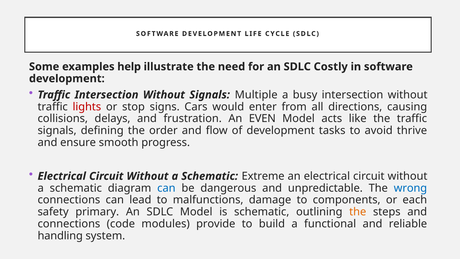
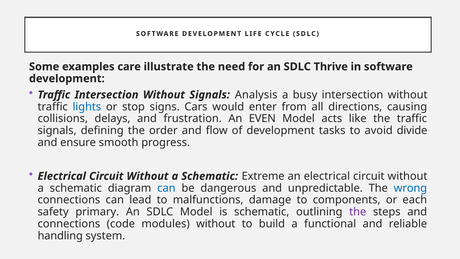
help: help -> care
Costly: Costly -> Thrive
Multiple: Multiple -> Analysis
lights colour: red -> blue
thrive: thrive -> divide
the at (358, 212) colour: orange -> purple
modules provide: provide -> without
